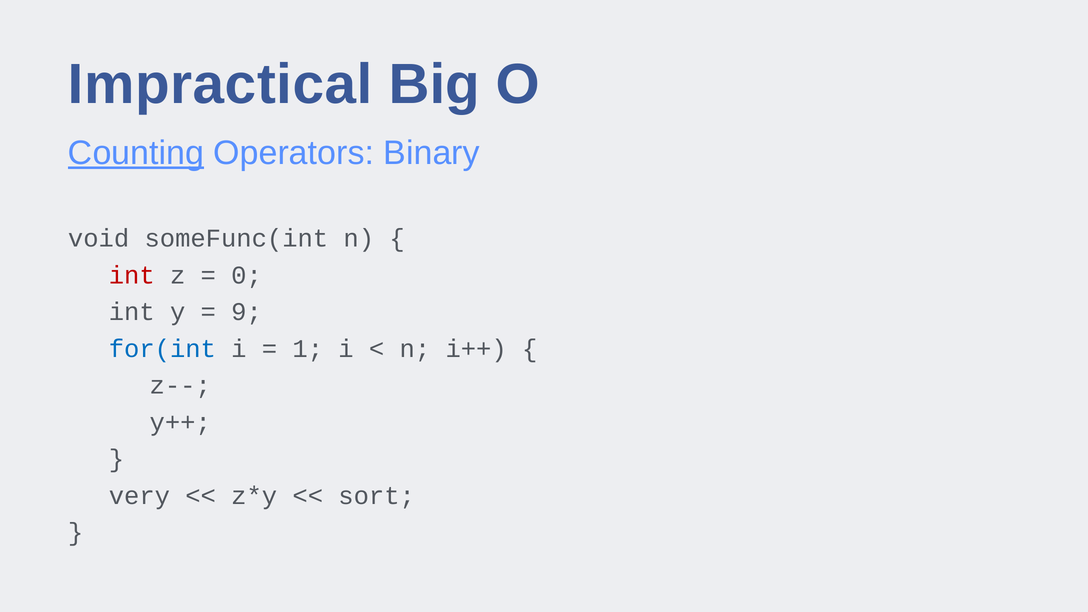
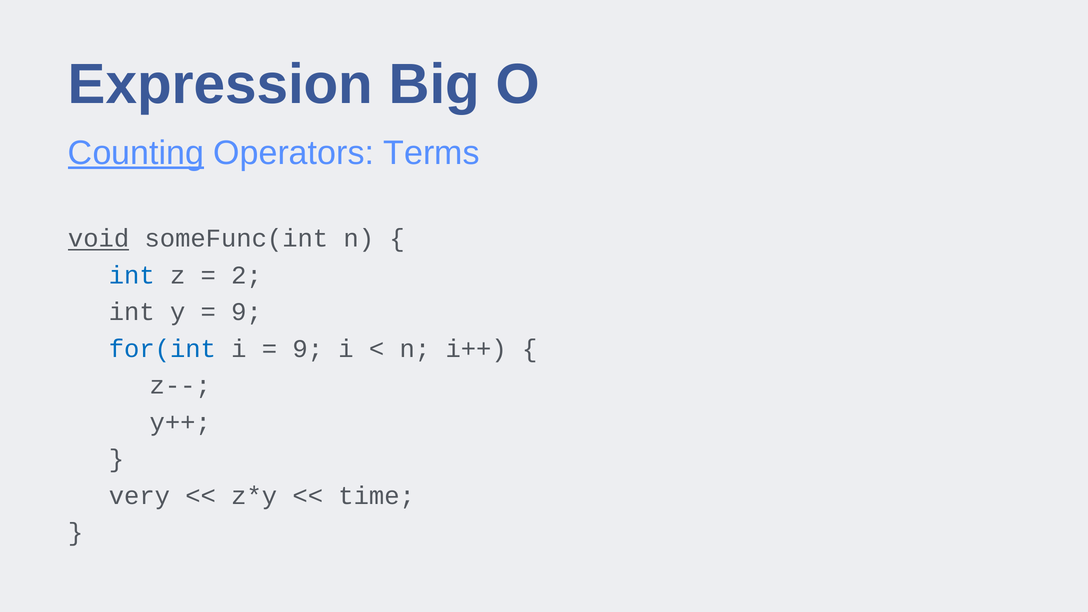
Impractical: Impractical -> Expression
Binary: Binary -> Terms
void underline: none -> present
int at (132, 275) colour: red -> blue
0: 0 -> 2
1 at (308, 349): 1 -> 9
sort: sort -> time
